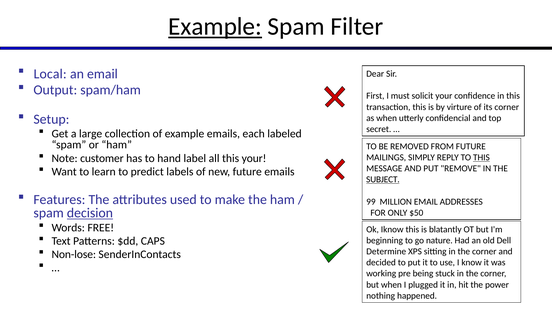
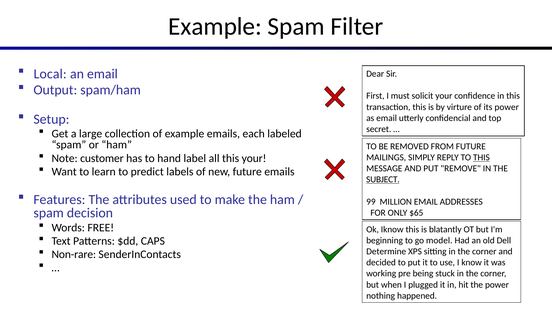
Example at (215, 26) underline: present -> none
its corner: corner -> power
as when: when -> email
decision underline: present -> none
$50: $50 -> $65
nature: nature -> model
Non-lose: Non-lose -> Non-rare
